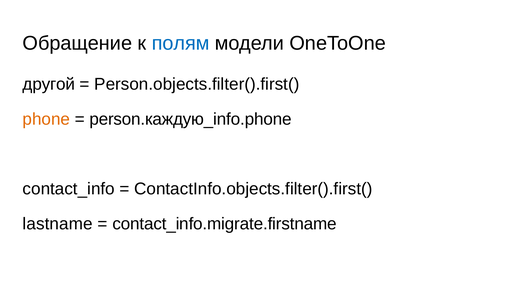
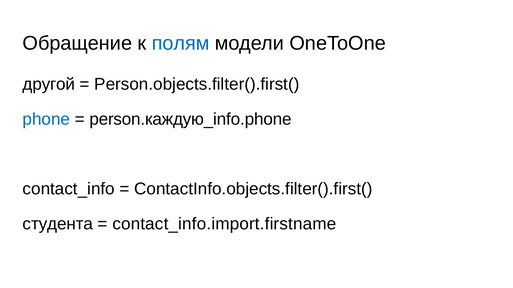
phone colour: orange -> blue
lastname: lastname -> студента
contact_info.migrate.firstname: contact_info.migrate.firstname -> contact_info.import.firstname
